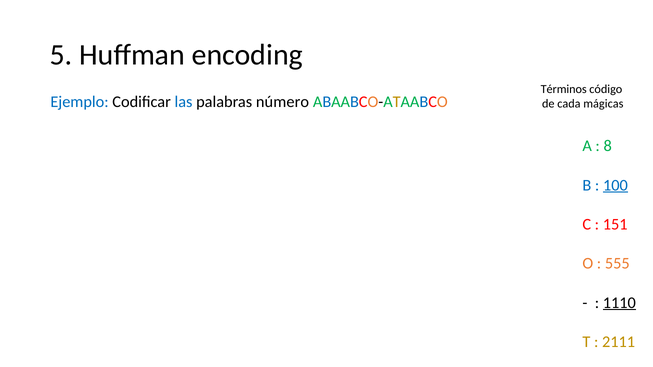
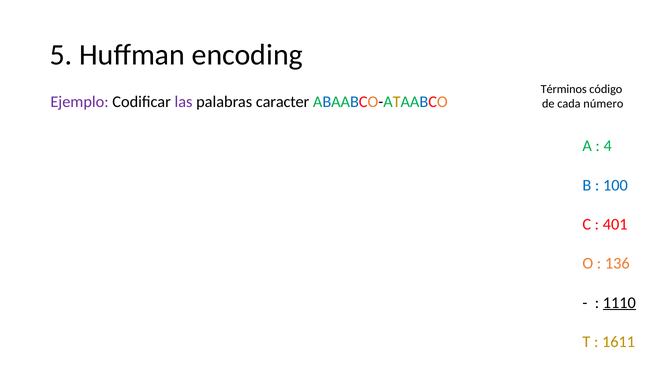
Ejemplo colour: blue -> purple
las colour: blue -> purple
número: número -> caracter
mágicas: mágicas -> número
8: 8 -> 4
100 underline: present -> none
151: 151 -> 401
555: 555 -> 136
2111: 2111 -> 1611
